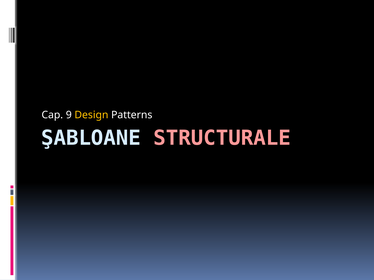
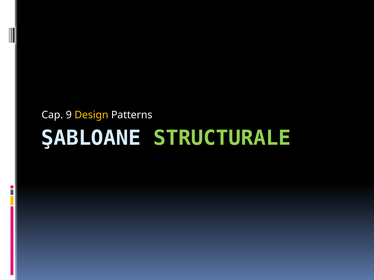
STRUCTURALE colour: pink -> light green
